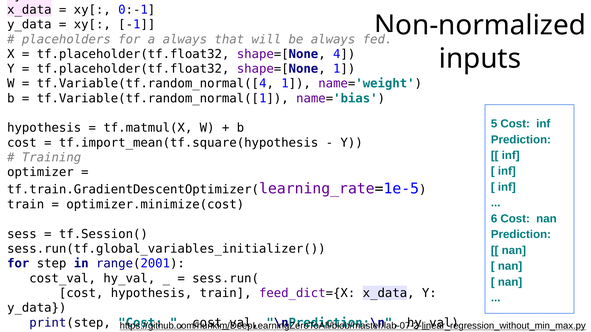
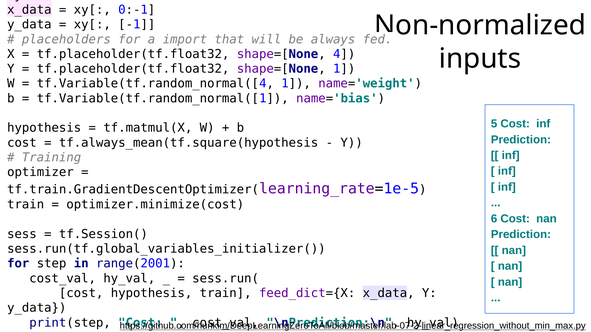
a always: always -> import
tf.import_mean(tf.square(hypothesis: tf.import_mean(tf.square(hypothesis -> tf.always_mean(tf.square(hypothesis
